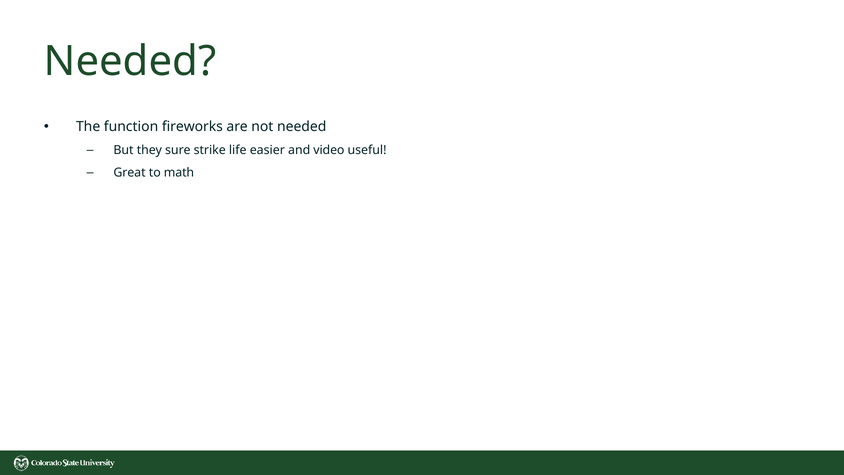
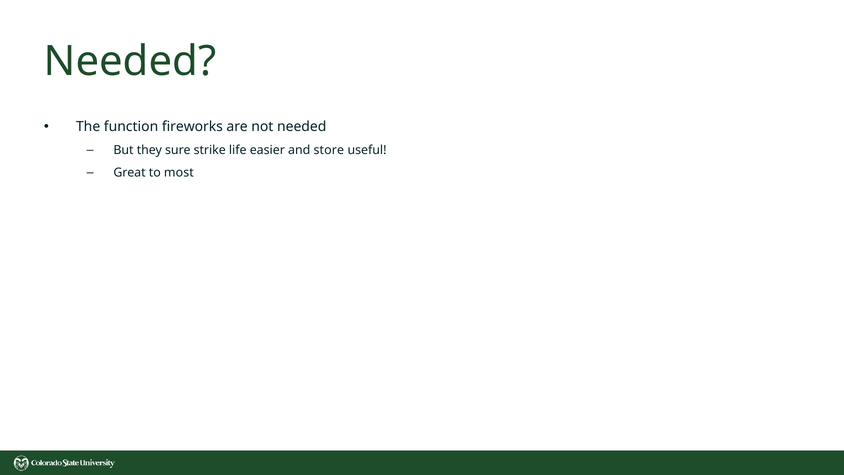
video: video -> store
math: math -> most
